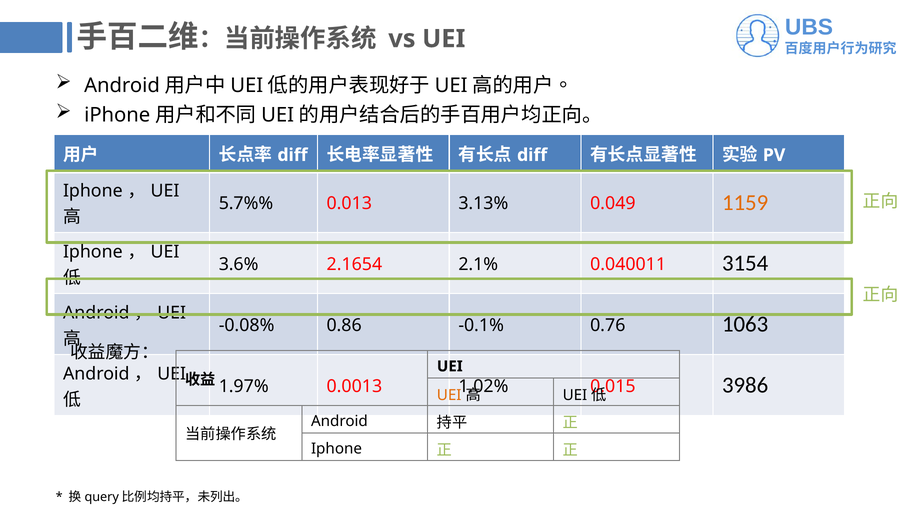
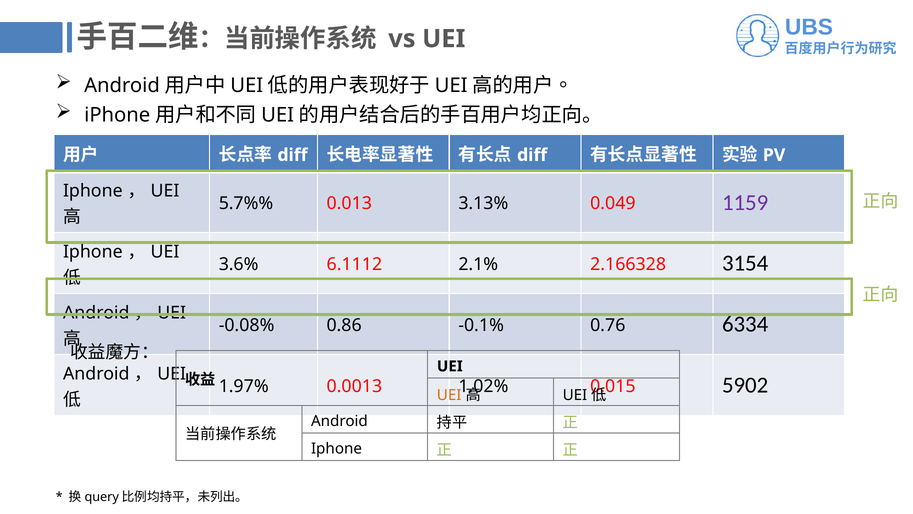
1159 colour: orange -> purple
2.1654: 2.1654 -> 6.1112
0.040011: 0.040011 -> 2.166328
1063: 1063 -> 6334
3986: 3986 -> 5902
